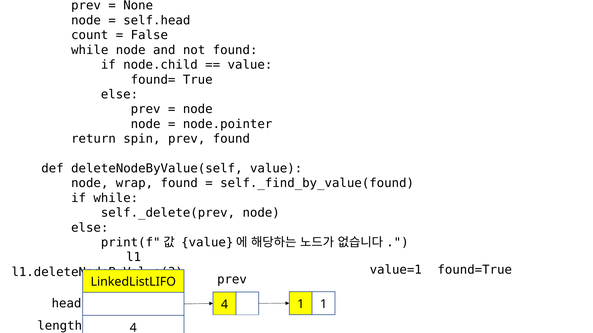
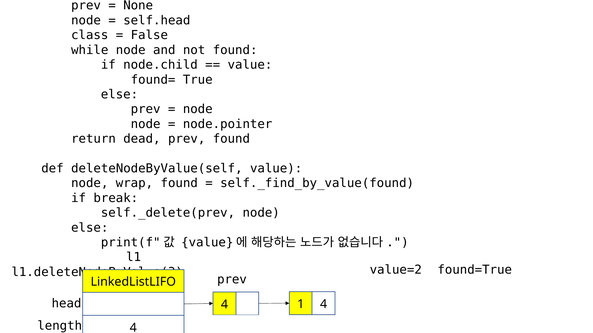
count: count -> class
spin: spin -> dead
if while: while -> break
value=1: value=1 -> value=2
1 1: 1 -> 4
